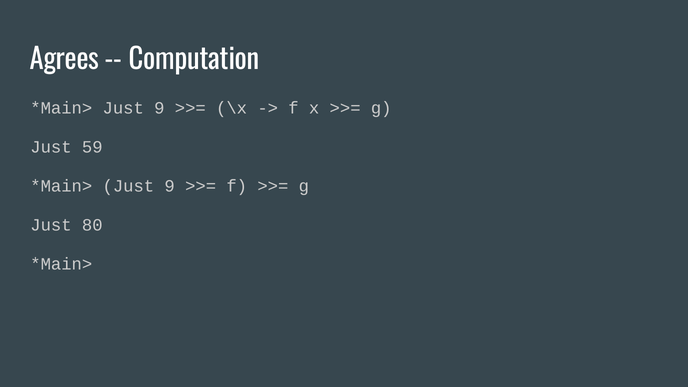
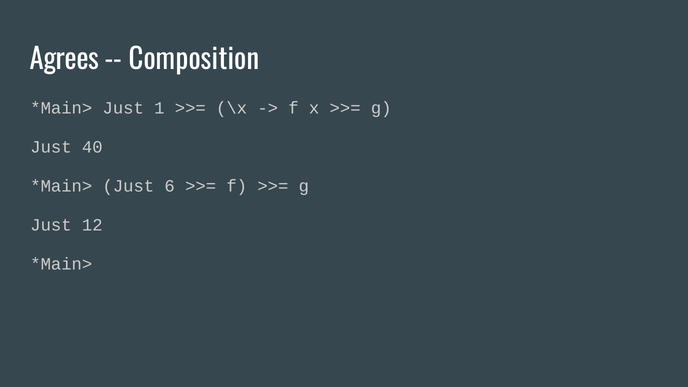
Computation: Computation -> Composition
9 at (159, 108): 9 -> 1
59: 59 -> 40
9 at (170, 186): 9 -> 6
80: 80 -> 12
